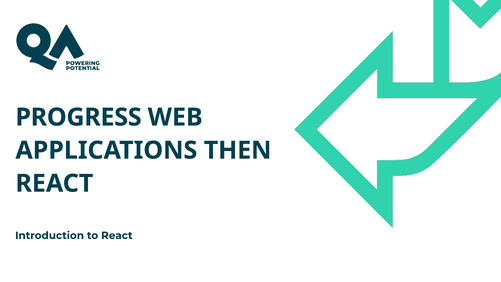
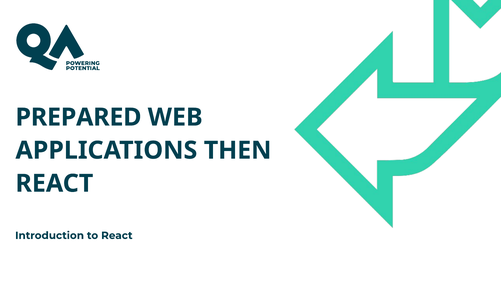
PROGRESS: PROGRESS -> PREPARED
